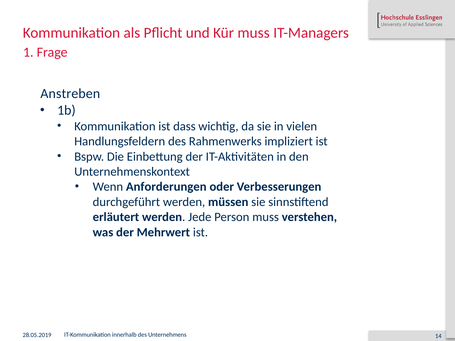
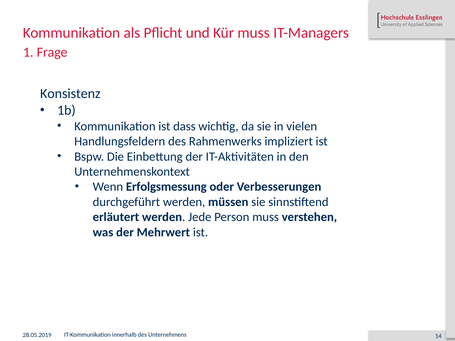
Anstreben: Anstreben -> Konsistenz
Anforderungen: Anforderungen -> Erfolgsmessung
